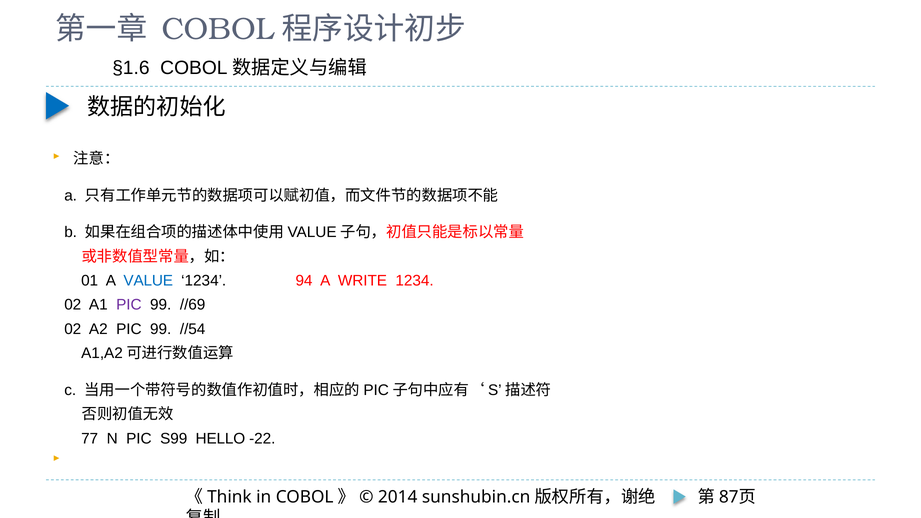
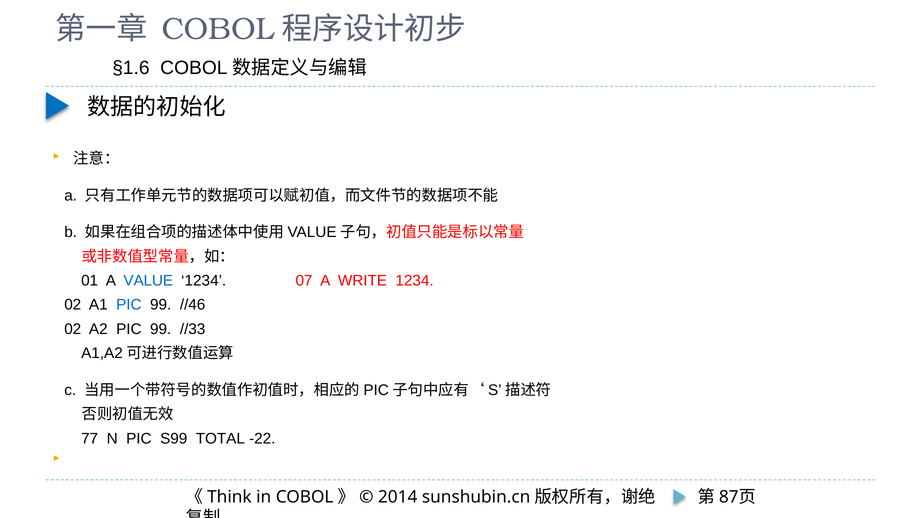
94: 94 -> 07
PIC at (129, 305) colour: purple -> blue
//69: //69 -> //46
//54: //54 -> //33
HELLO: HELLO -> TOTAL
